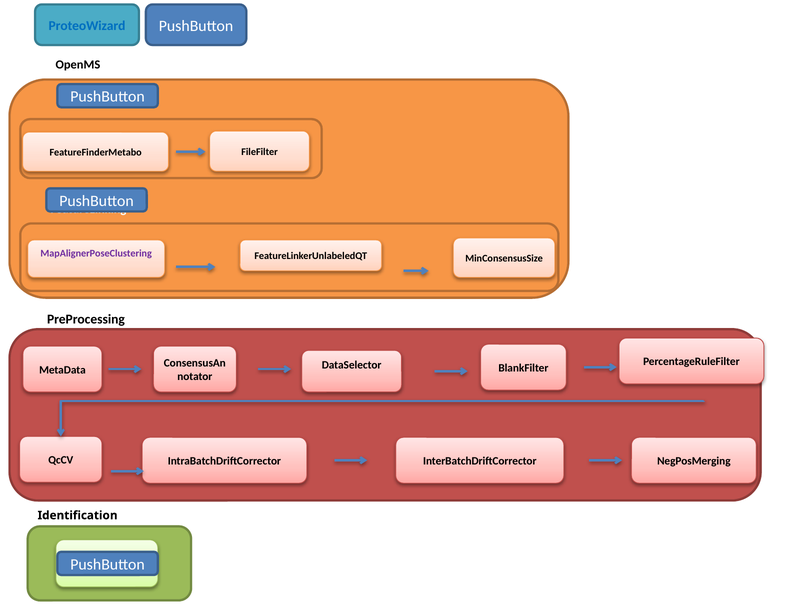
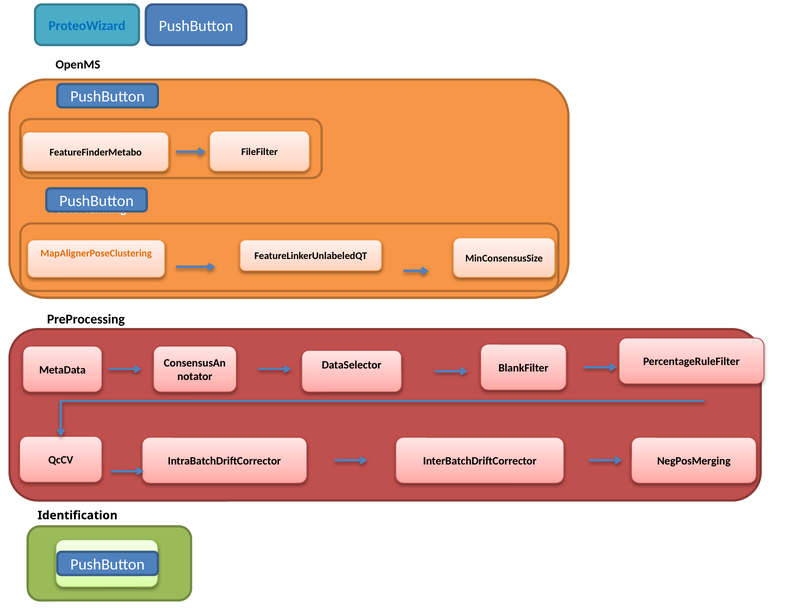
MapAlignerPoseClustering colour: purple -> orange
